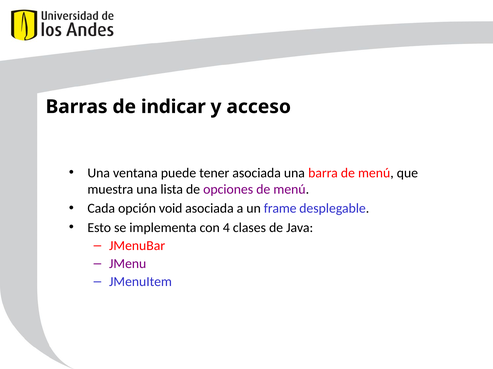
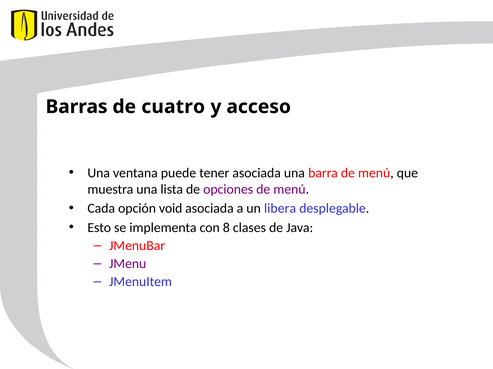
indicar: indicar -> cuatro
frame: frame -> libera
4: 4 -> 8
